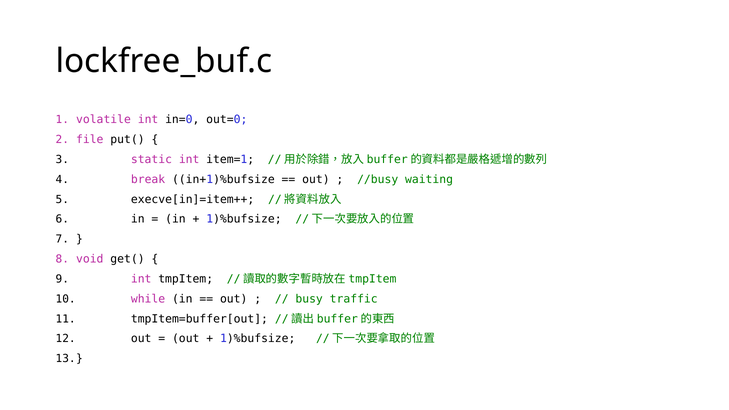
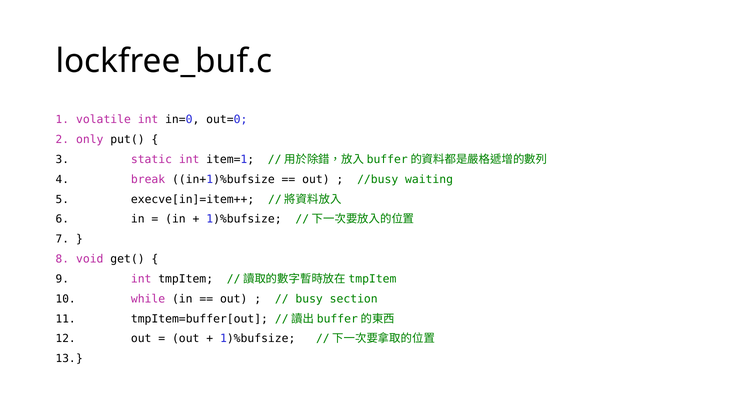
file: file -> only
traffic: traffic -> section
